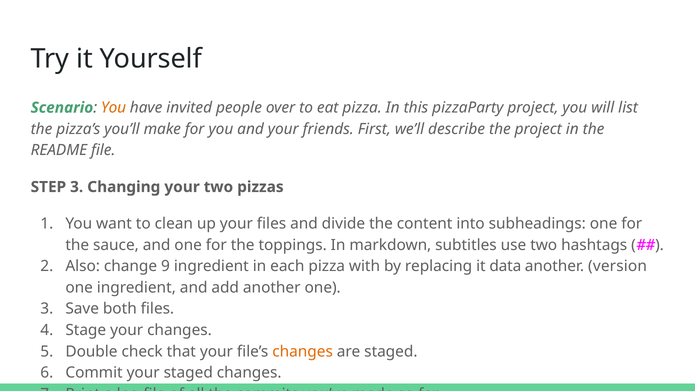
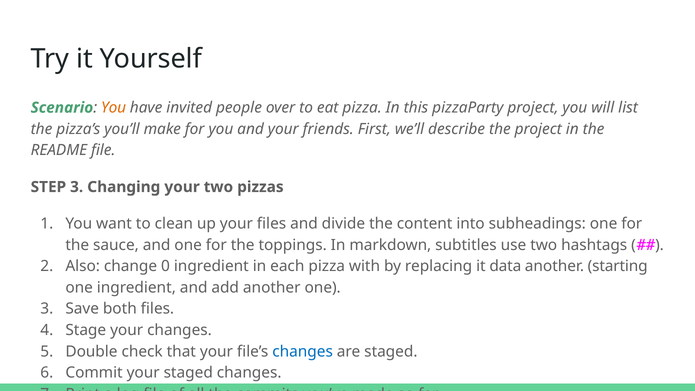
9: 9 -> 0
version: version -> starting
changes at (303, 351) colour: orange -> blue
